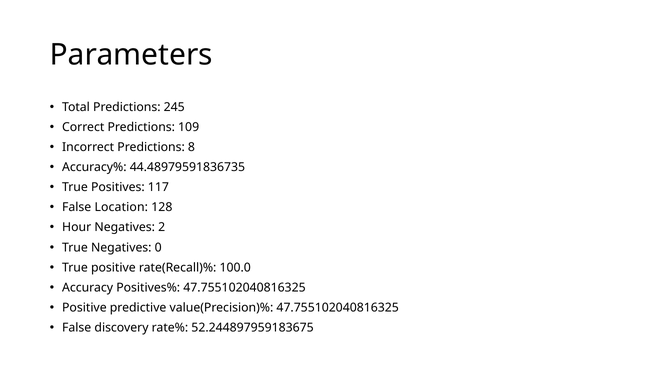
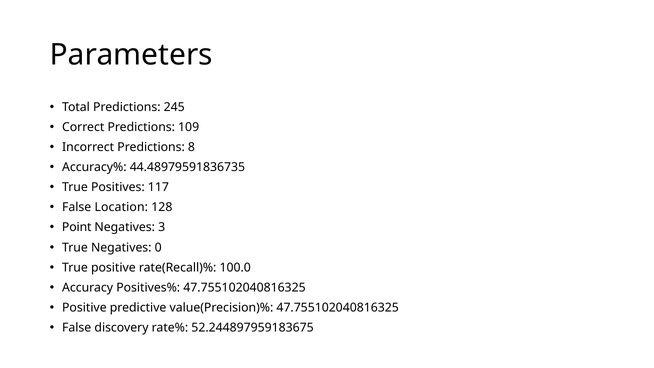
Hour: Hour -> Point
2: 2 -> 3
